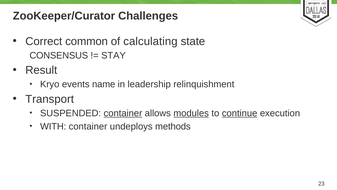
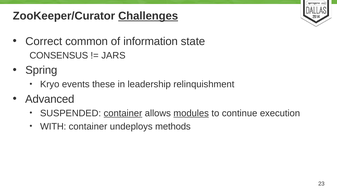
Challenges underline: none -> present
calculating: calculating -> information
STAY: STAY -> JARS
Result: Result -> Spring
name: name -> these
Transport: Transport -> Advanced
continue underline: present -> none
